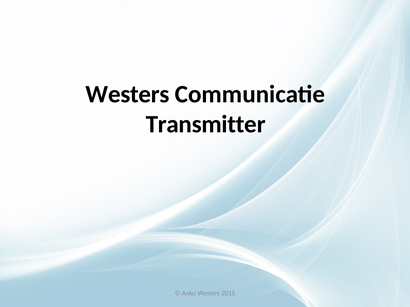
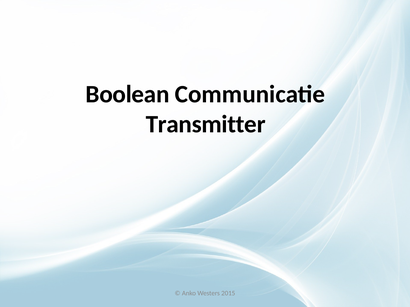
Westers at (128, 94): Westers -> Boolean
